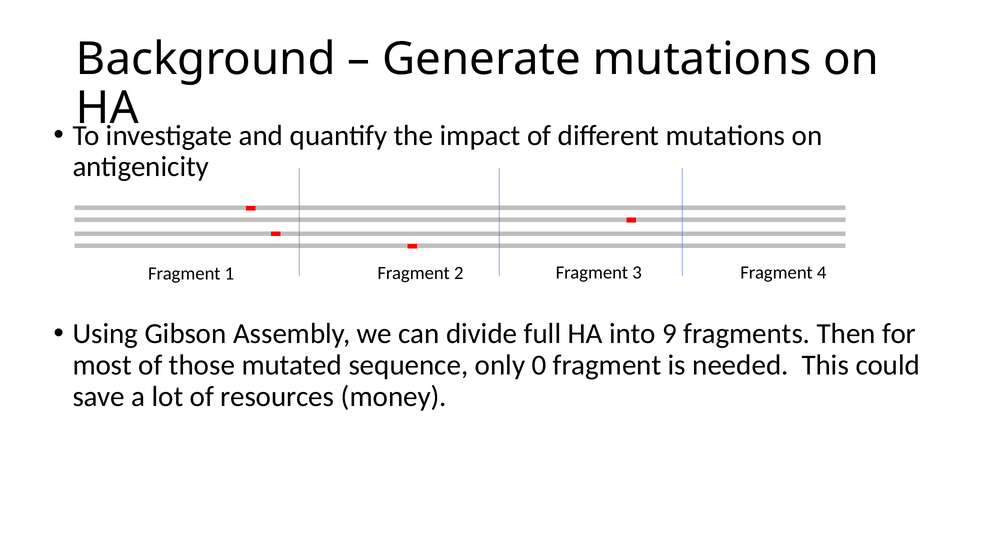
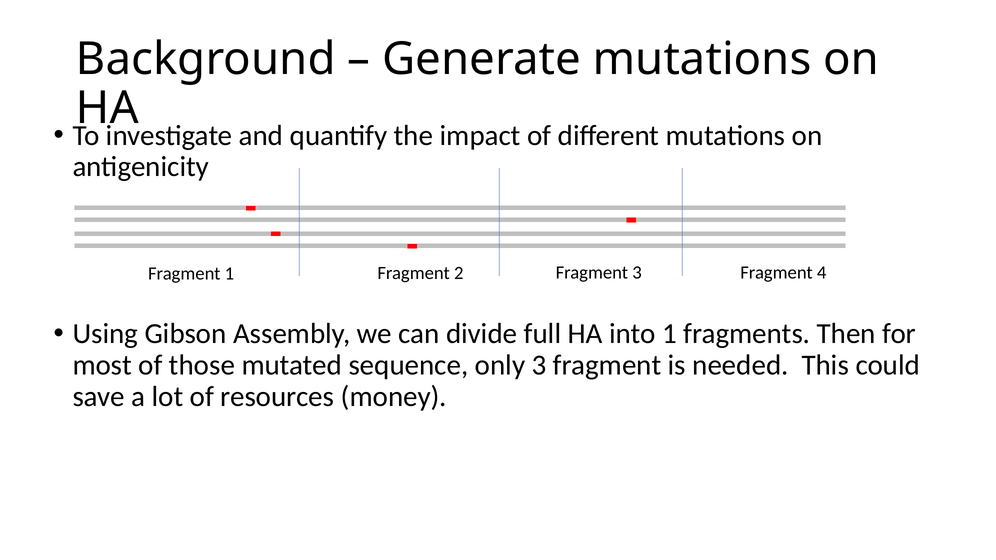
into 9: 9 -> 1
only 0: 0 -> 3
